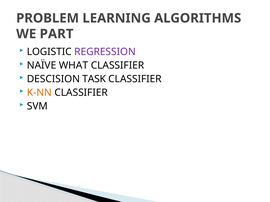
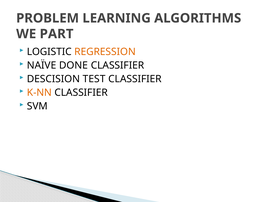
REGRESSION colour: purple -> orange
WHAT: WHAT -> DONE
TASK: TASK -> TEST
